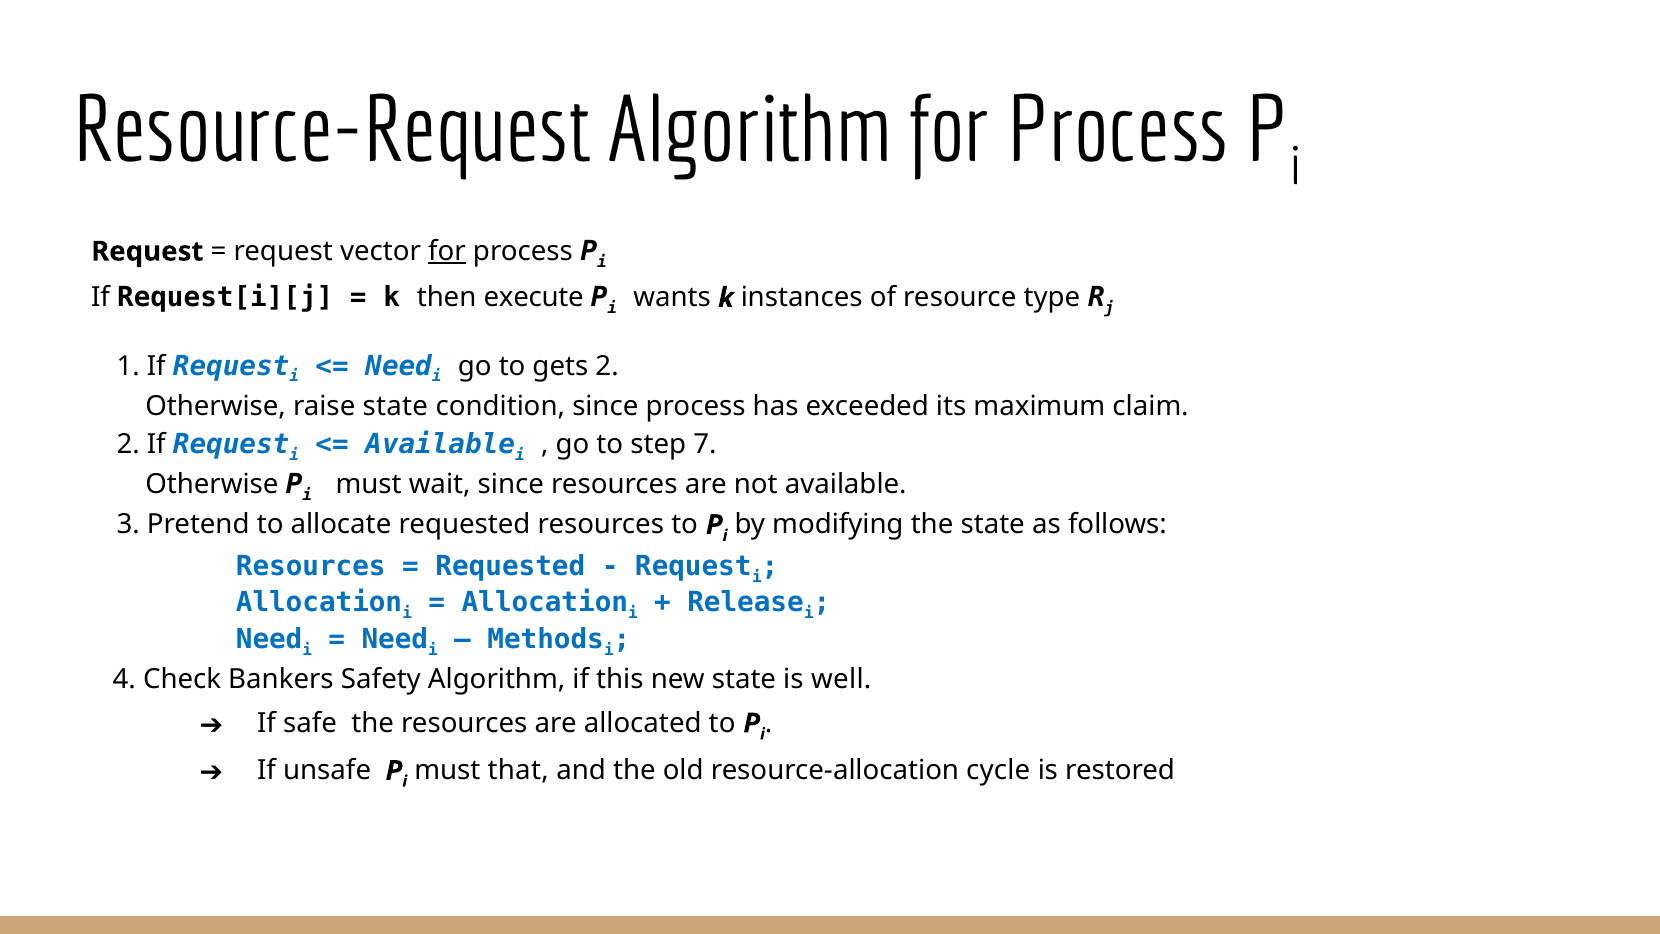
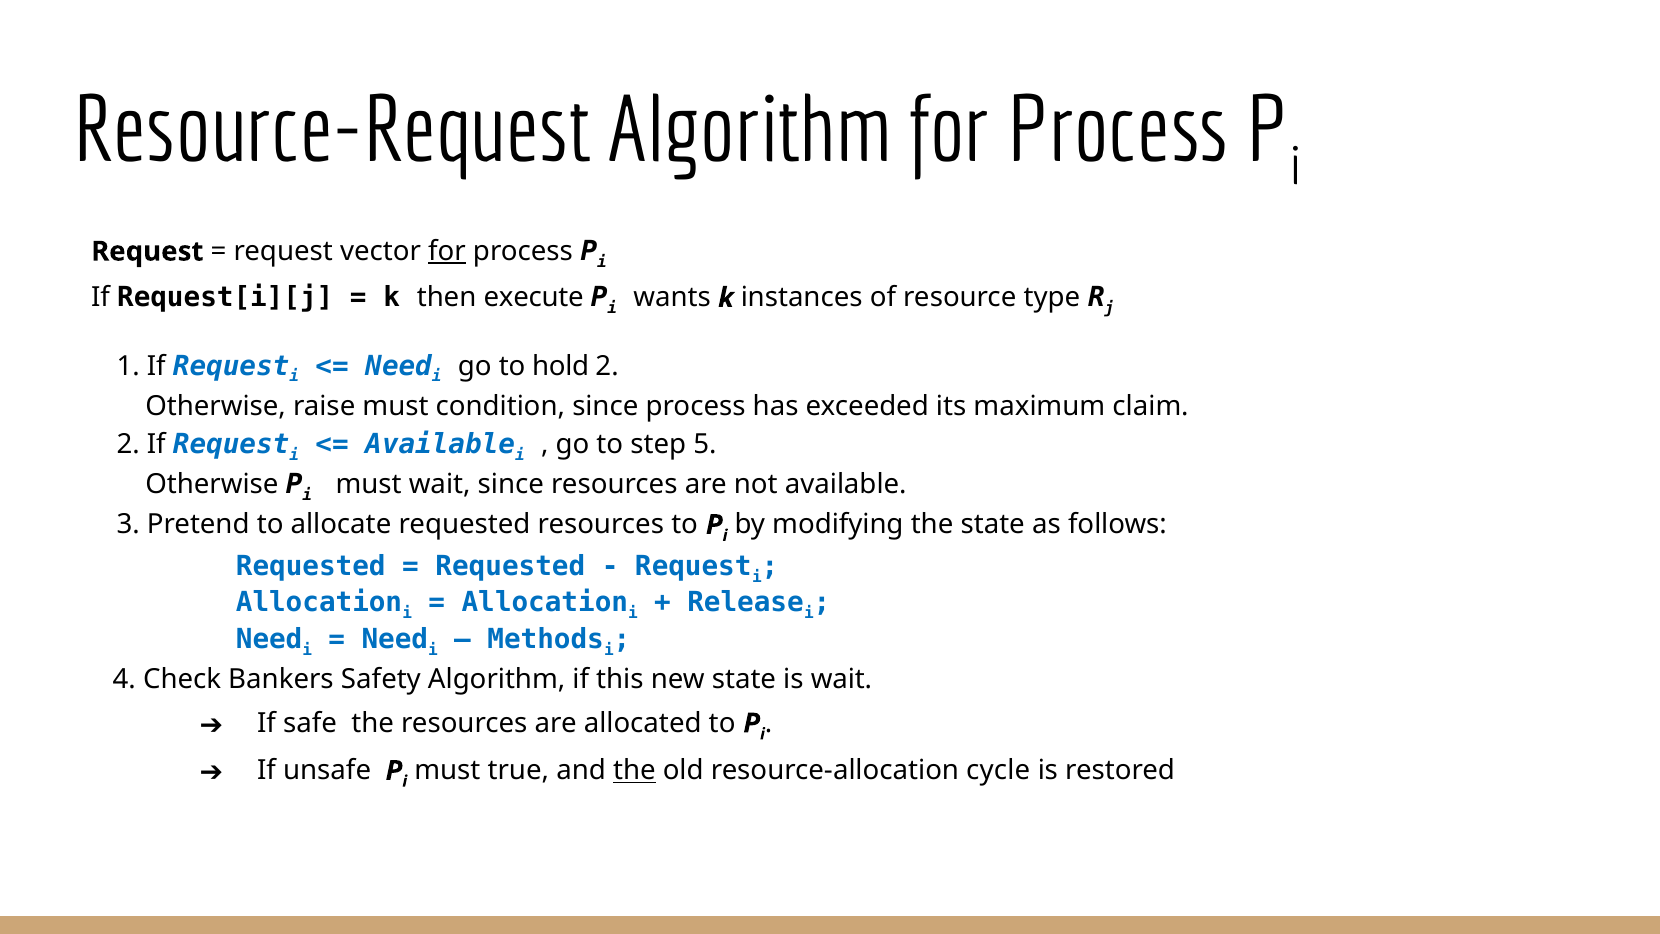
gets: gets -> hold
raise state: state -> must
7: 7 -> 5
Resources at (311, 566): Resources -> Requested
is well: well -> wait
that: that -> true
the at (634, 770) underline: none -> present
